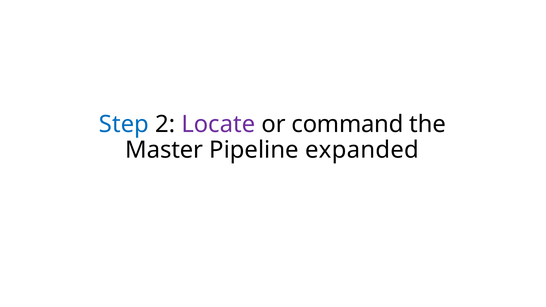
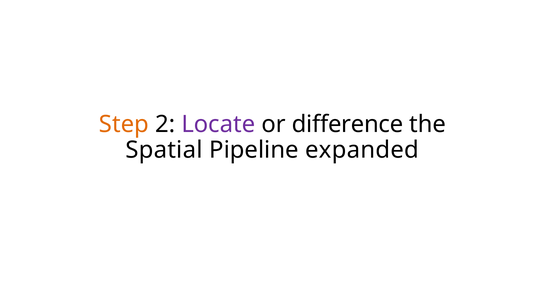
Step colour: blue -> orange
command: command -> difference
Master: Master -> Spatial
